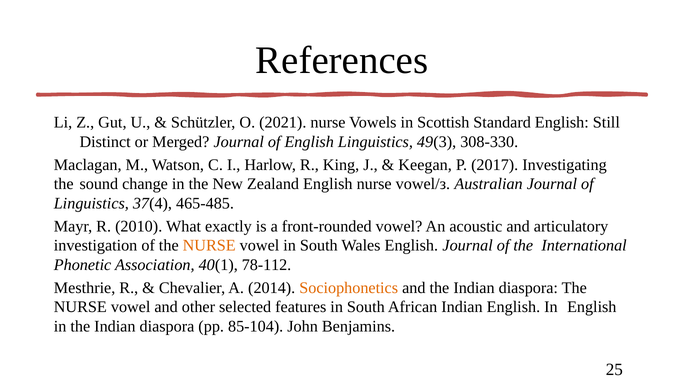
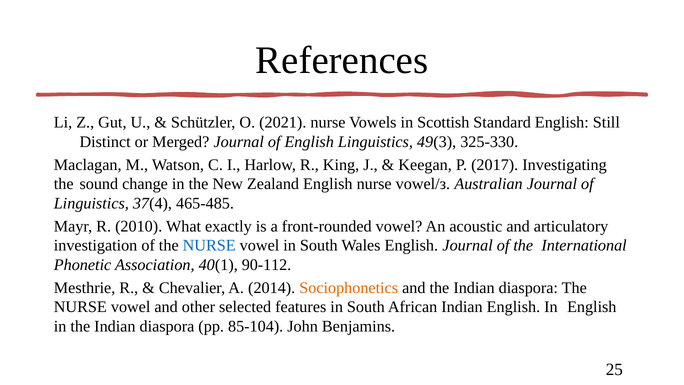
308-330: 308-330 -> 325-330
NURSE at (209, 245) colour: orange -> blue
78-112: 78-112 -> 90-112
